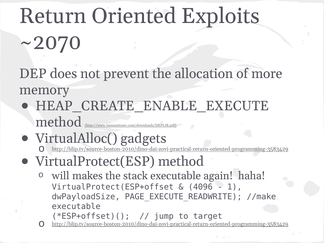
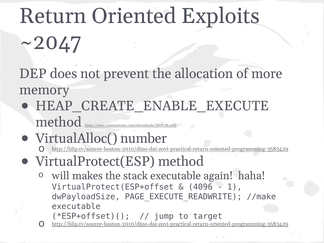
~2070: ~2070 -> ~2047
gadgets: gadgets -> number
